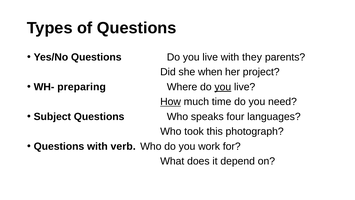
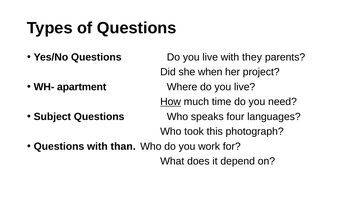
preparing: preparing -> apartment
you at (223, 87) underline: present -> none
verb: verb -> than
